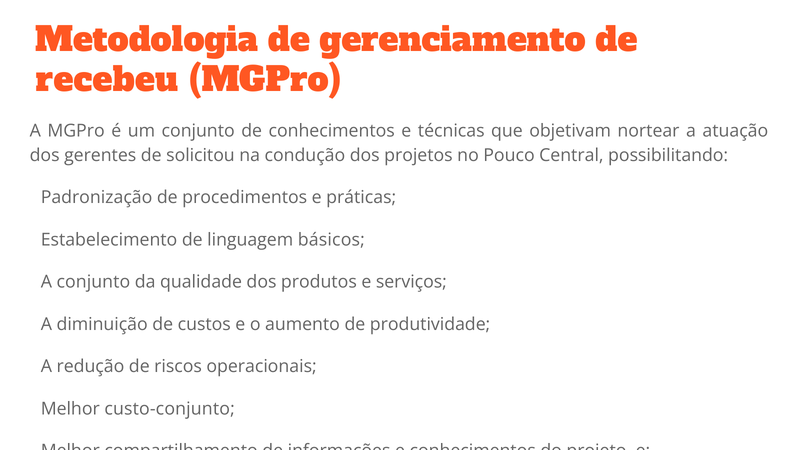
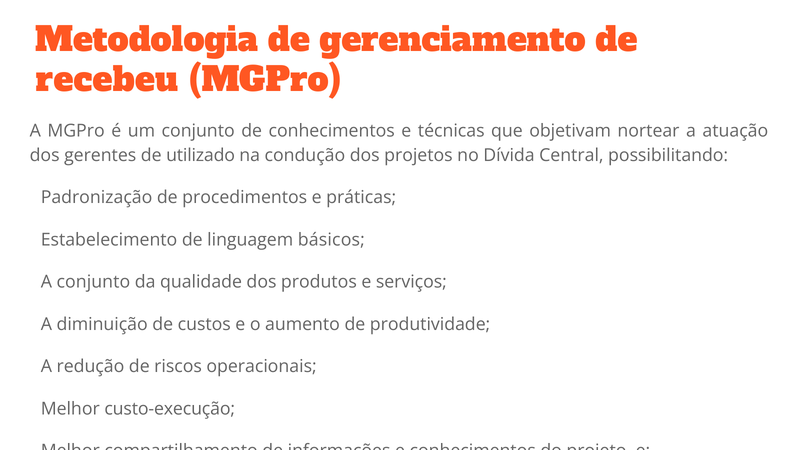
solicitou: solicitou -> utilizado
Pouco: Pouco -> Dívida
custo-conjunto: custo-conjunto -> custo-execução
